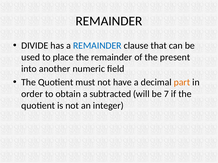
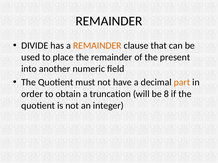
REMAINDER at (97, 46) colour: blue -> orange
subtracted: subtracted -> truncation
7: 7 -> 8
